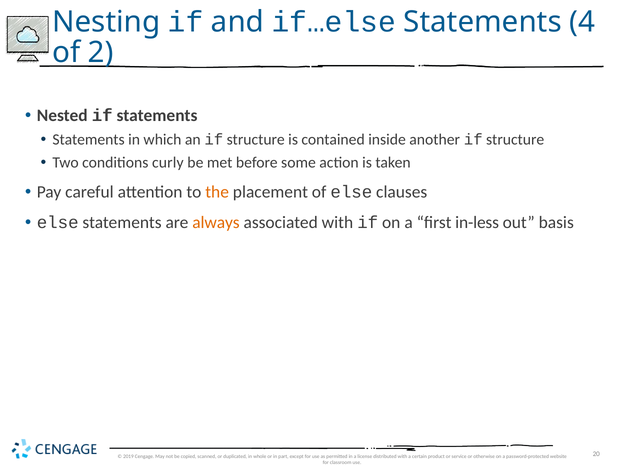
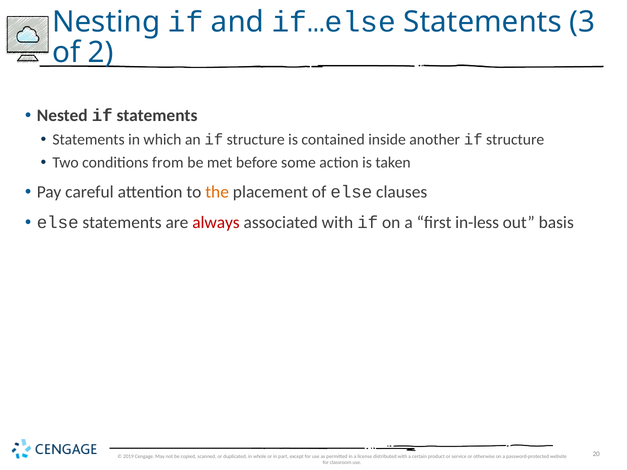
4: 4 -> 3
curly: curly -> from
always colour: orange -> red
